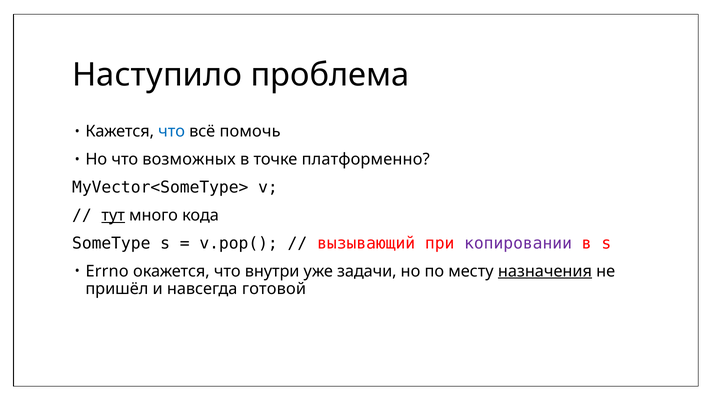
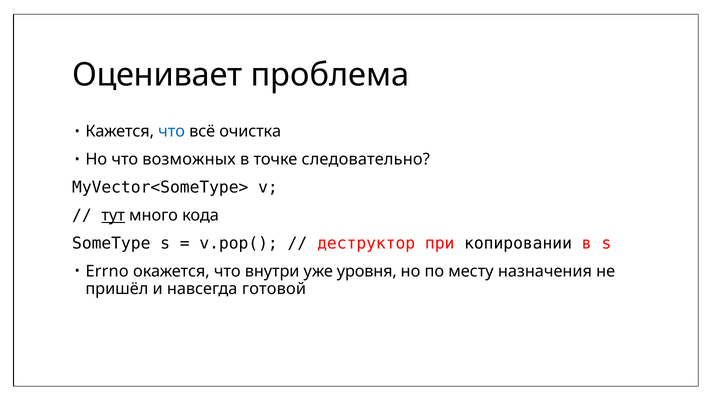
Наступило: Наступило -> Оценивает
помочь: помочь -> очистка
платформенно: платформенно -> следовательно
вызывающий: вызывающий -> деструктор
копировании colour: purple -> black
задачи: задачи -> уровня
назначения underline: present -> none
